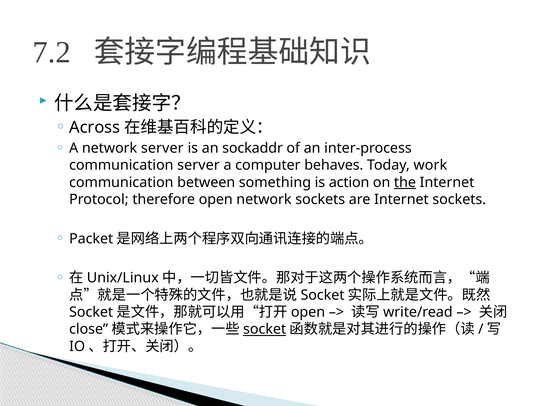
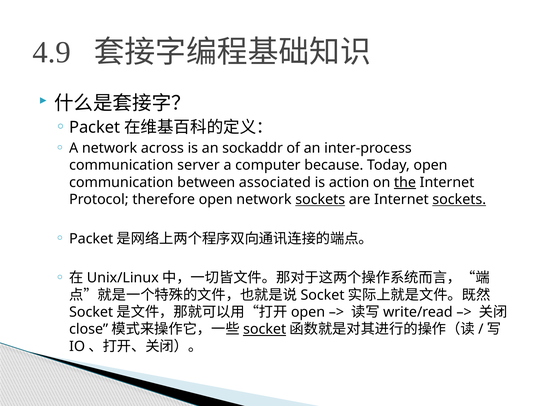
7.2: 7.2 -> 4.9
Across at (95, 127): Across -> Packet
network server: server -> across
behaves: behaves -> because
Today work: work -> open
something: something -> associated
sockets at (320, 199) underline: none -> present
sockets at (459, 199) underline: none -> present
